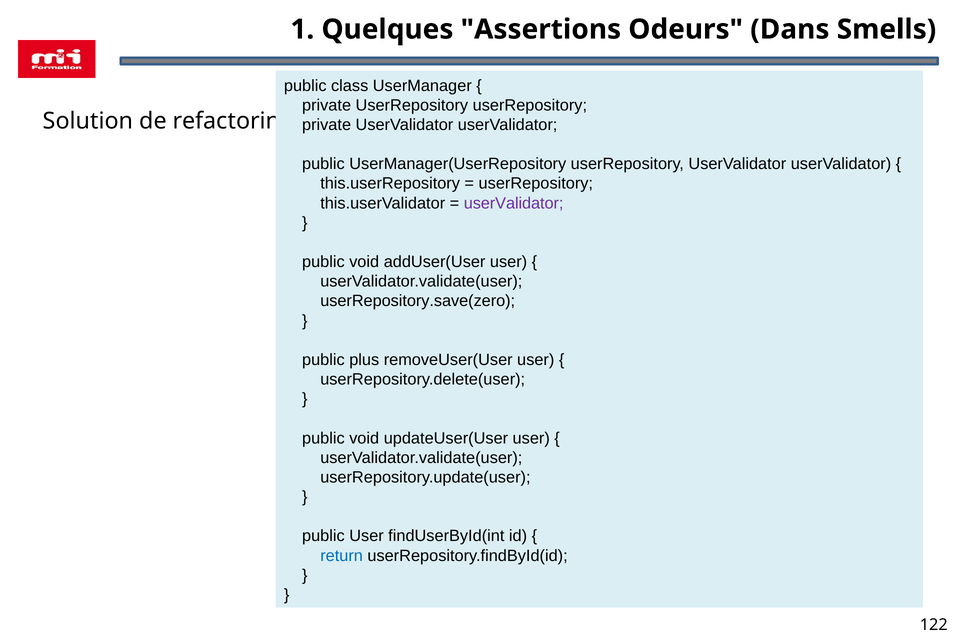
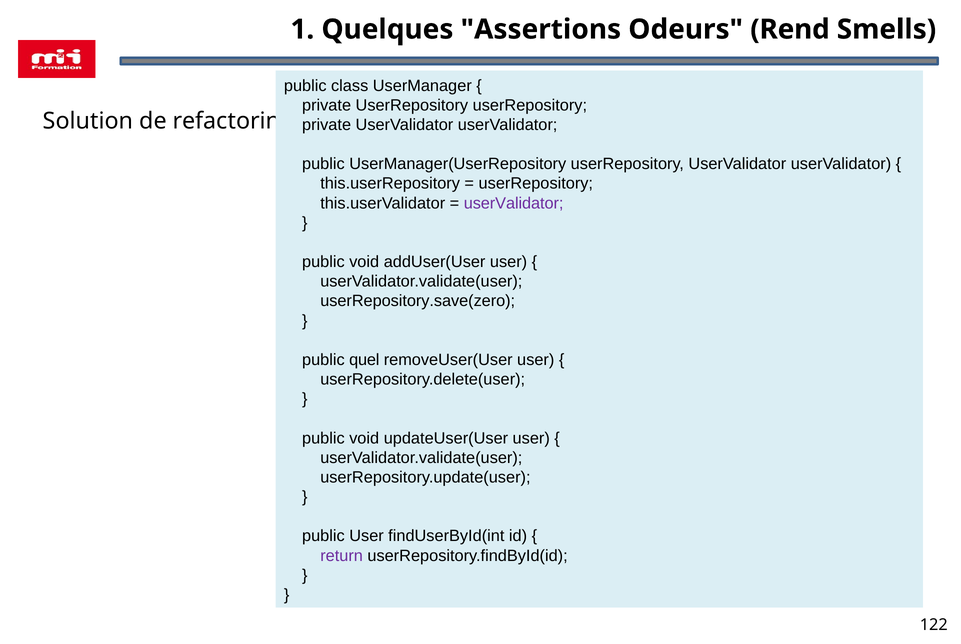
Dans: Dans -> Rend
plus: plus -> quel
return colour: blue -> purple
